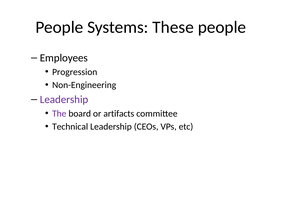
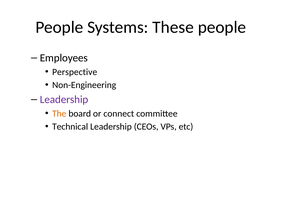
Progression: Progression -> Perspective
The colour: purple -> orange
artifacts: artifacts -> connect
